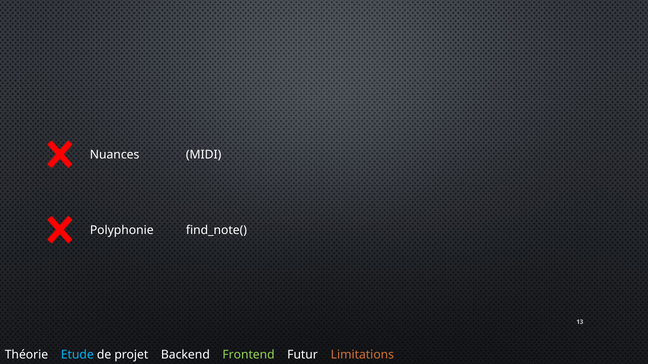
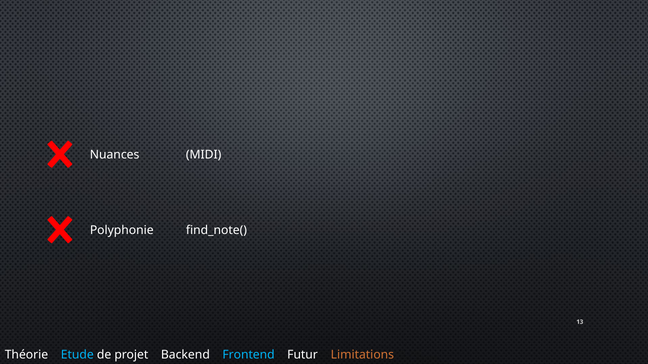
Frontend colour: light green -> light blue
